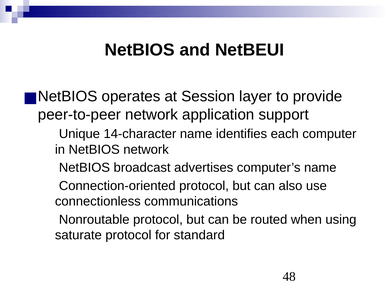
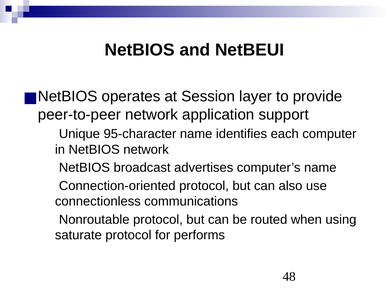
14-character: 14-character -> 95-character
standard: standard -> performs
